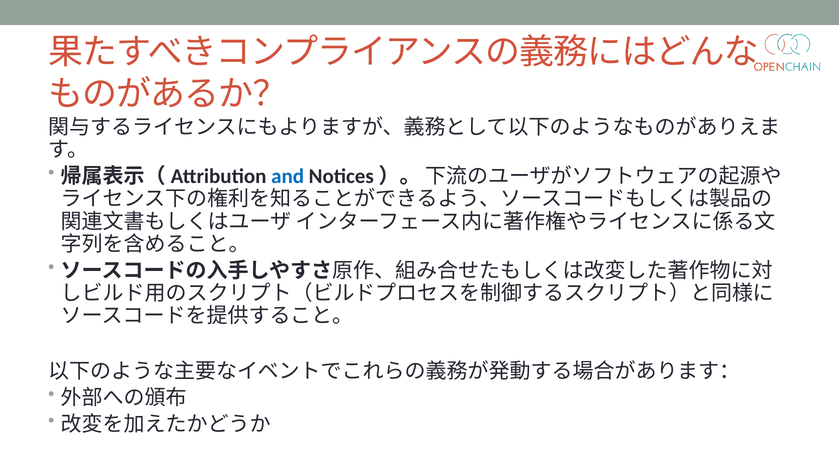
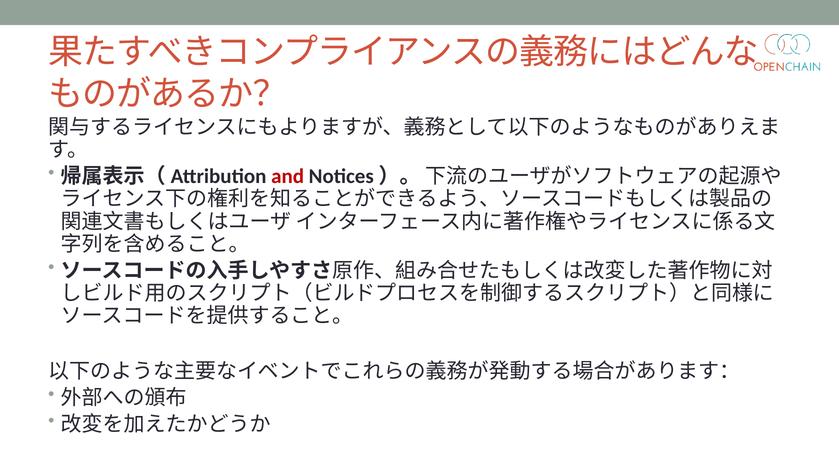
and colour: blue -> red
